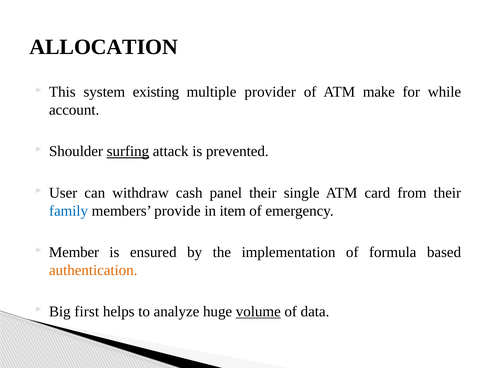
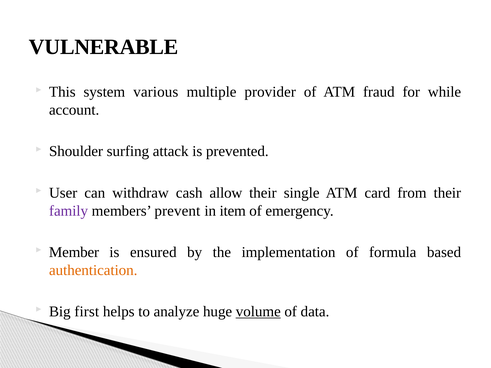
ALLOCATION: ALLOCATION -> VULNERABLE
existing: existing -> various
make: make -> fraud
surfing underline: present -> none
panel: panel -> allow
family colour: blue -> purple
provide: provide -> prevent
